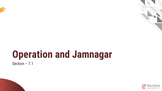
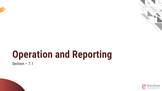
Jamnagar: Jamnagar -> Reporting
